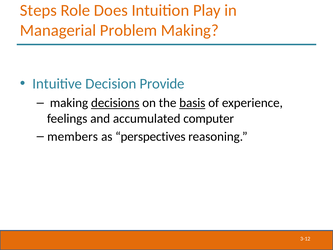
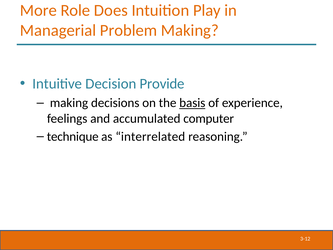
Steps: Steps -> More
decisions underline: present -> none
members: members -> technique
perspectives: perspectives -> interrelated
